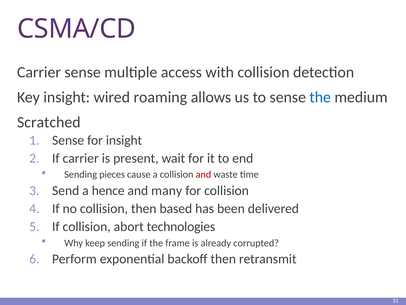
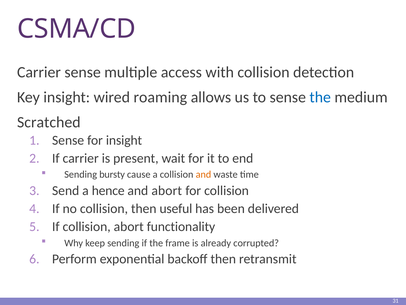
pieces: pieces -> bursty
and at (203, 174) colour: red -> orange
and many: many -> abort
based: based -> useful
technologies: technologies -> functionality
